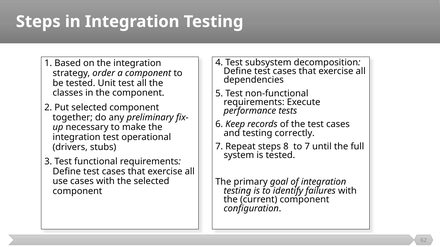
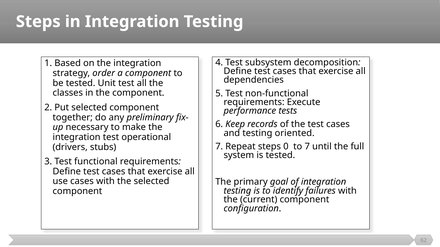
correctly: correctly -> oriented
8: 8 -> 0
